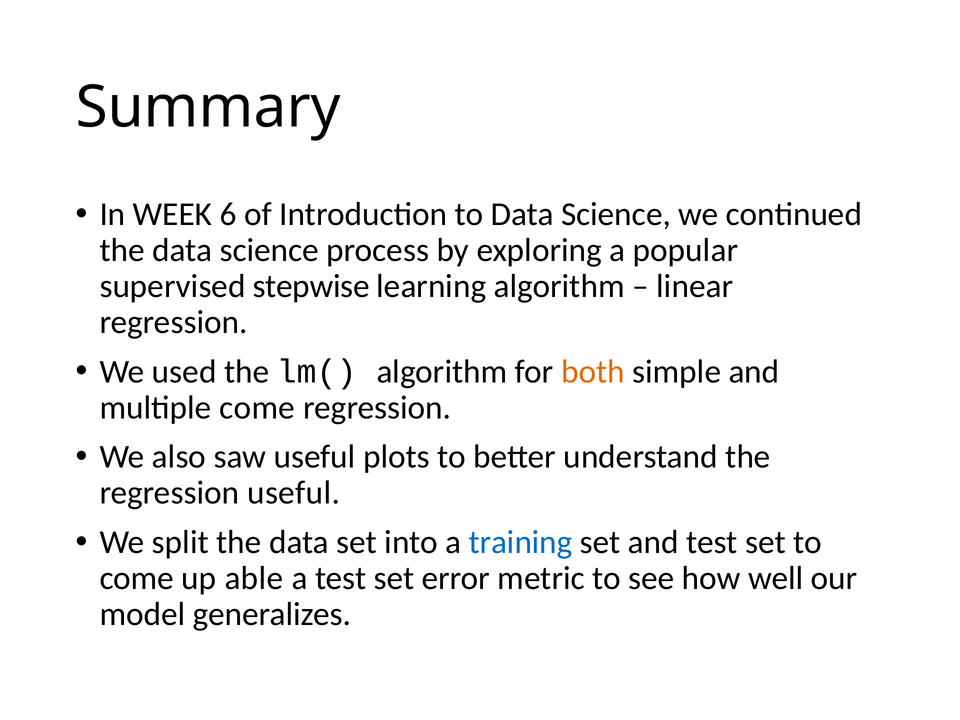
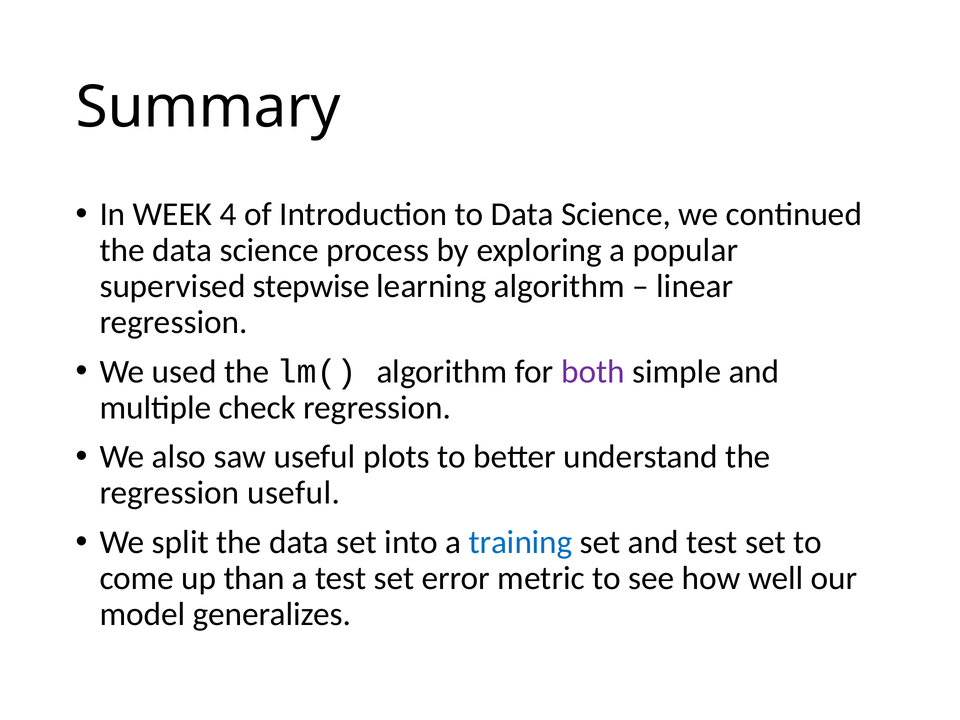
6: 6 -> 4
both colour: orange -> purple
multiple come: come -> check
able: able -> than
